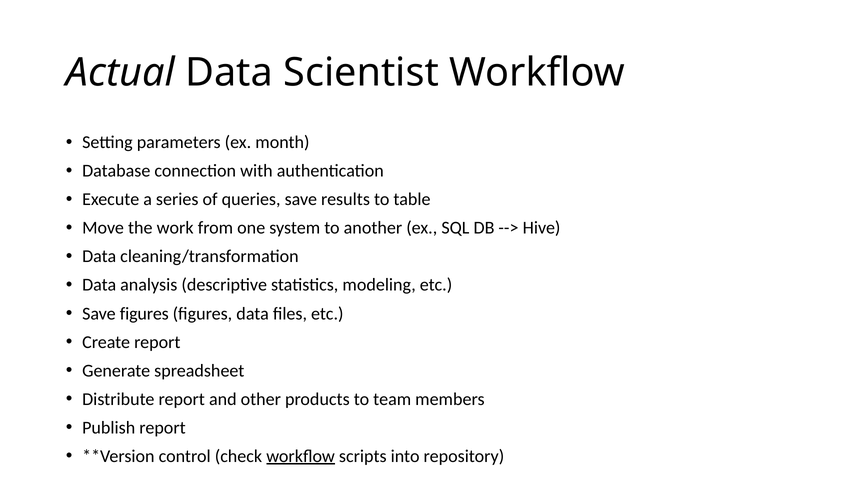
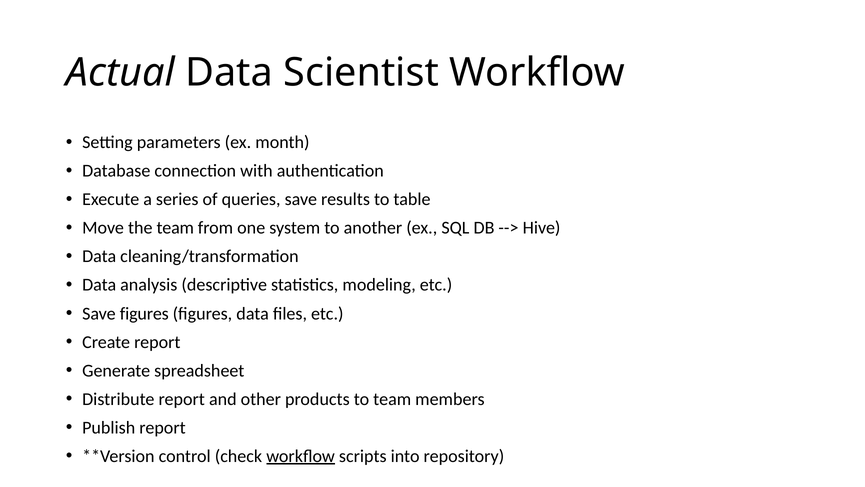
the work: work -> team
